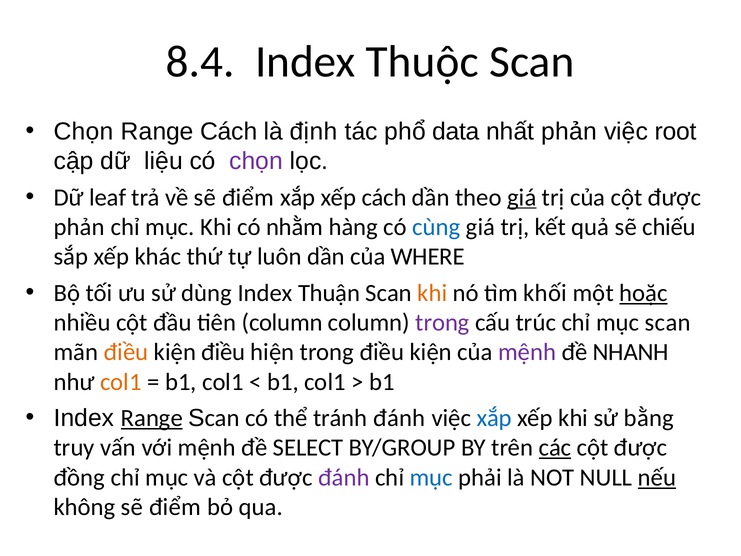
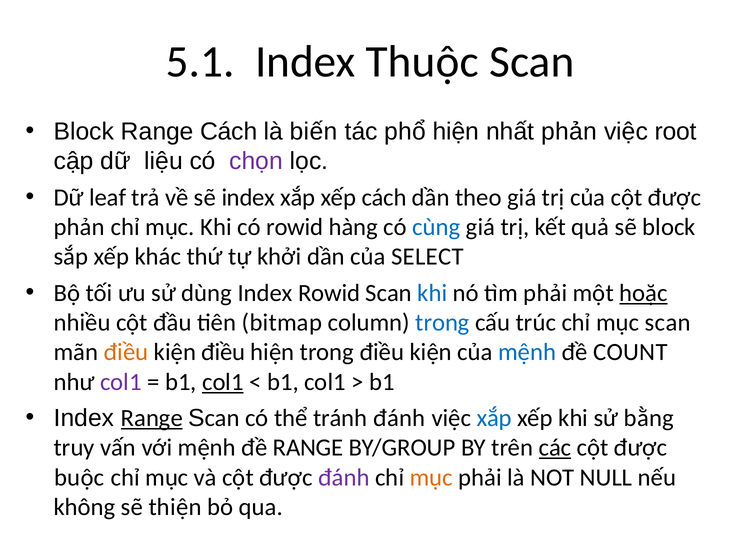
8.4: 8.4 -> 5.1
Chọn at (84, 131): Chọn -> Block
định: định -> biến
phổ data: data -> hiện
về sẽ điểm: điểm -> index
giá at (522, 197) underline: present -> none
có nhằm: nhằm -> rowid
sẽ chiếu: chiếu -> block
luôn: luôn -> khởi
WHERE: WHERE -> SELECT
Index Thuận: Thuận -> Rowid
khi at (432, 293) colour: orange -> blue
tìm khối: khối -> phải
tiên column: column -> bitmap
trong at (442, 322) colour: purple -> blue
mệnh at (527, 352) colour: purple -> blue
NHANH: NHANH -> COUNT
col1 at (121, 382) colour: orange -> purple
col1 at (223, 382) underline: none -> present
đề SELECT: SELECT -> RANGE
đồng: đồng -> buộc
mục at (431, 477) colour: blue -> orange
nếu underline: present -> none
không sẽ điểm: điểm -> thiện
